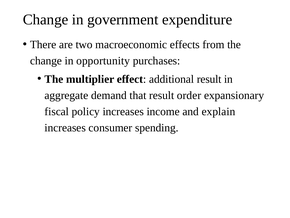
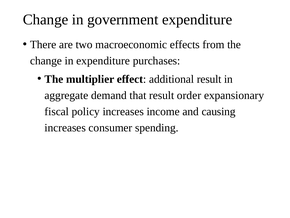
in opportunity: opportunity -> expenditure
explain: explain -> causing
